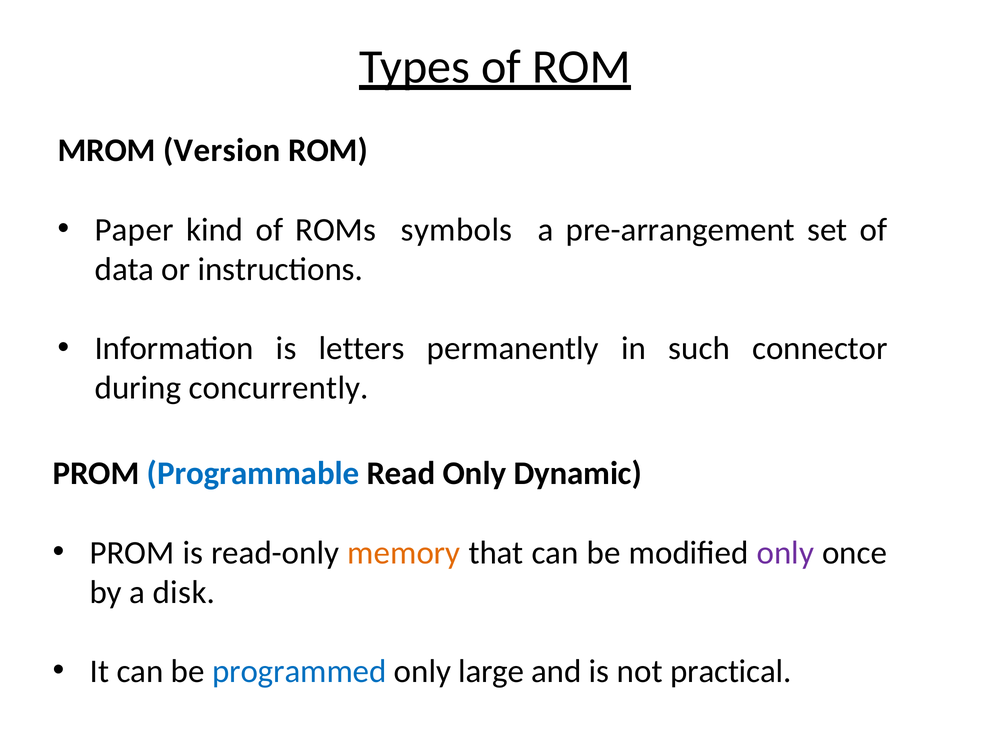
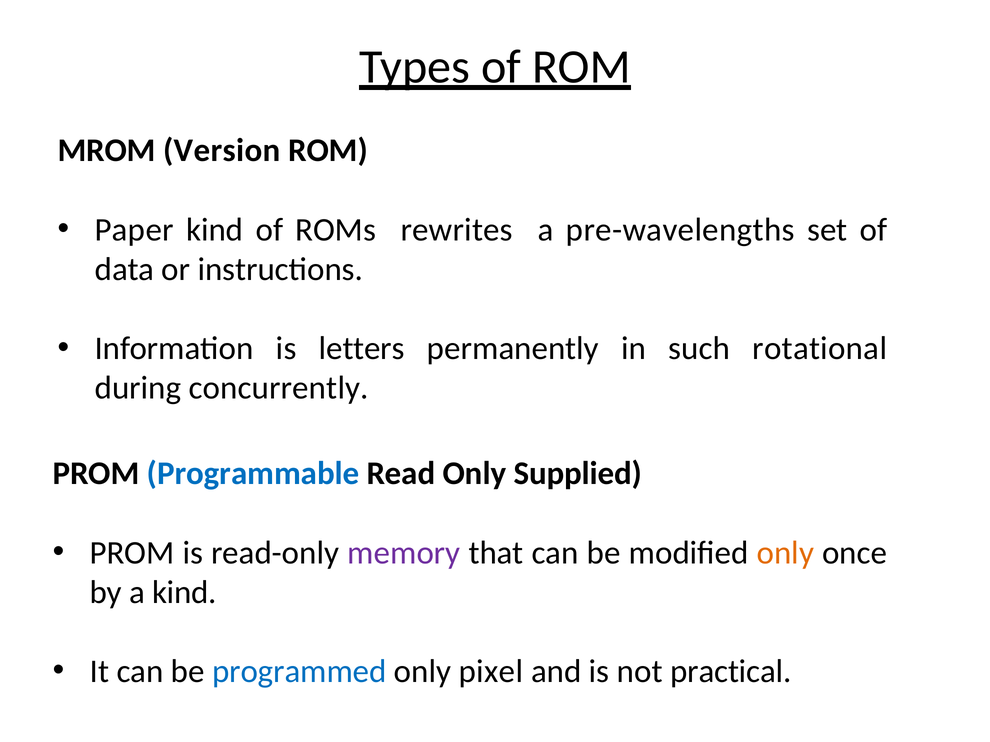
symbols: symbols -> rewrites
pre-arrangement: pre-arrangement -> pre-wavelengths
connector: connector -> rotational
Dynamic: Dynamic -> Supplied
memory colour: orange -> purple
only at (785, 553) colour: purple -> orange
a disk: disk -> kind
large: large -> pixel
